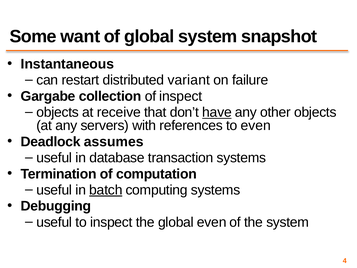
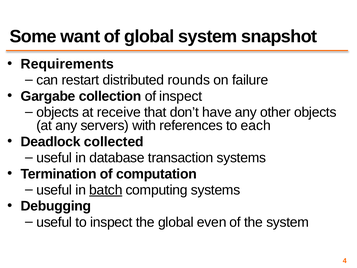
Instantaneous: Instantaneous -> Requirements
variant: variant -> rounds
have underline: present -> none
to even: even -> each
assumes: assumes -> collected
